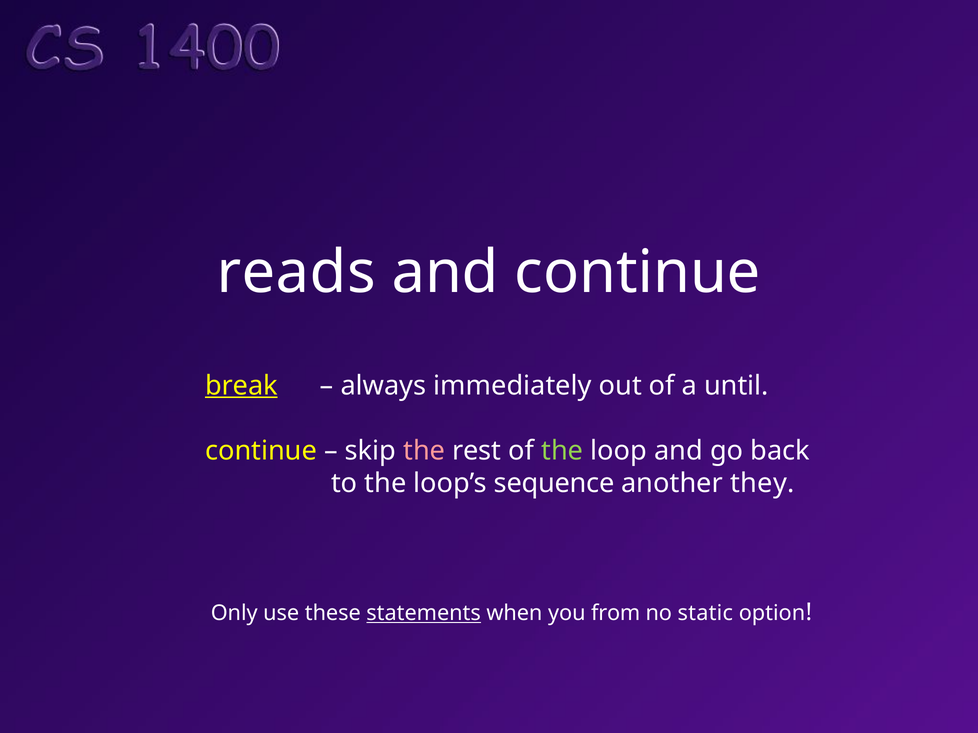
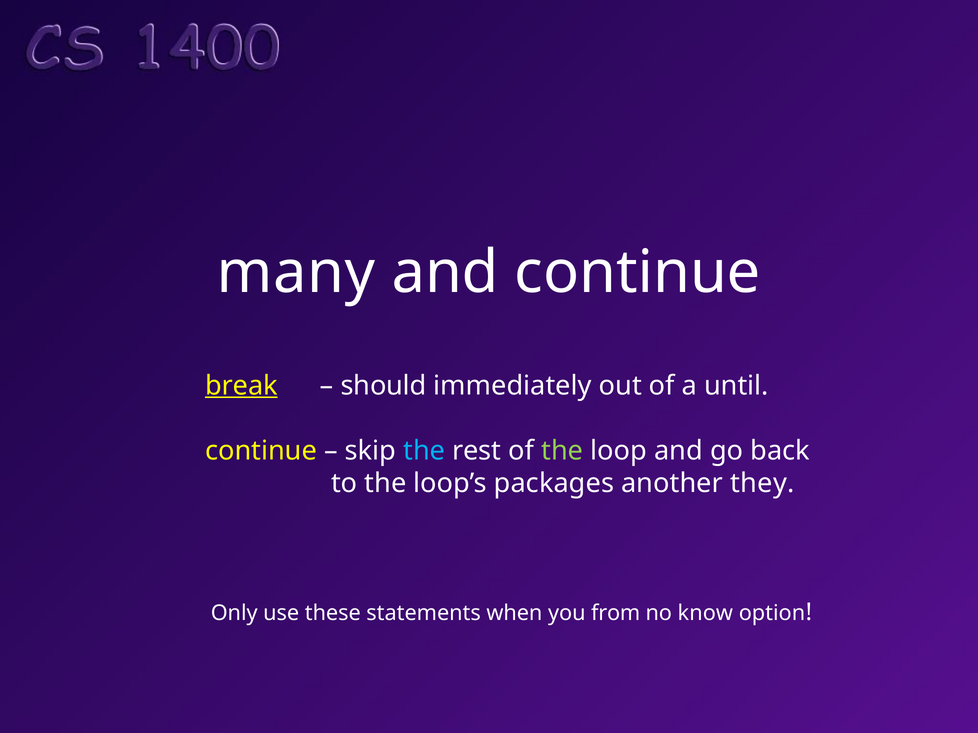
reads: reads -> many
always: always -> should
the at (424, 451) colour: pink -> light blue
sequence: sequence -> packages
statements underline: present -> none
static: static -> know
